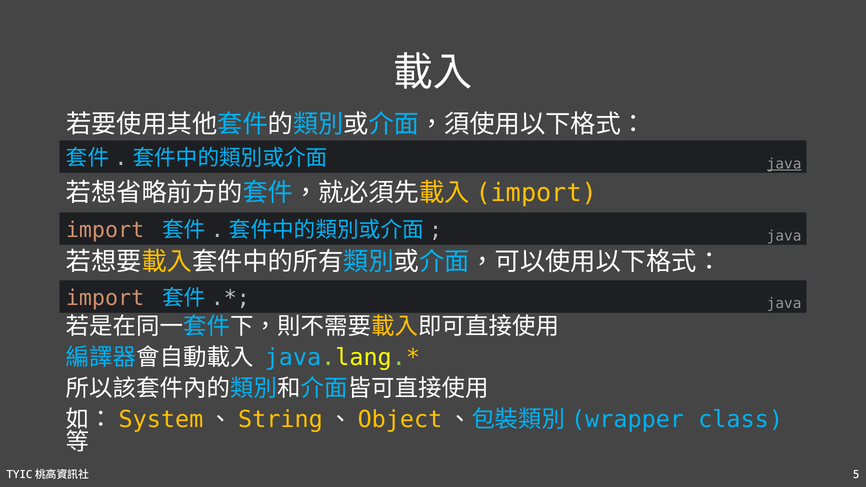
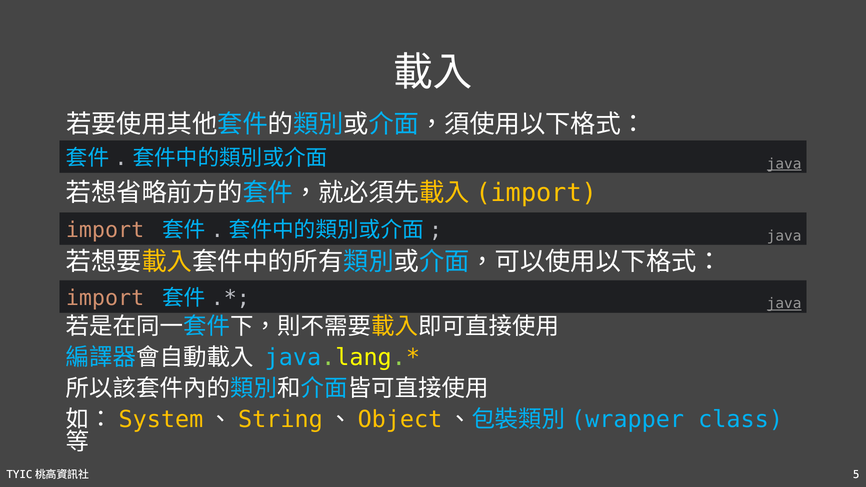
java at (784, 304) underline: none -> present
